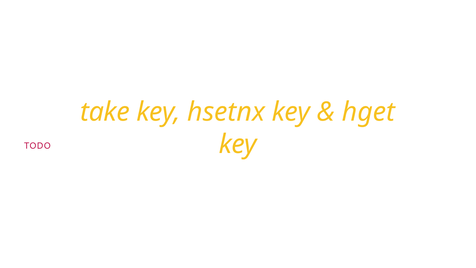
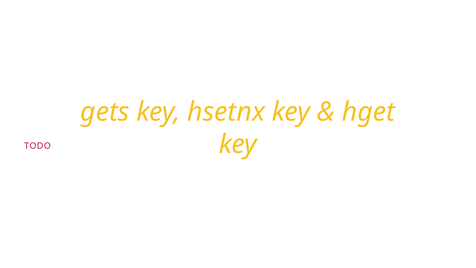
take: take -> gets
